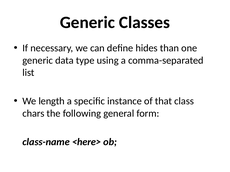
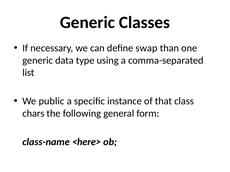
hides: hides -> swap
length: length -> public
